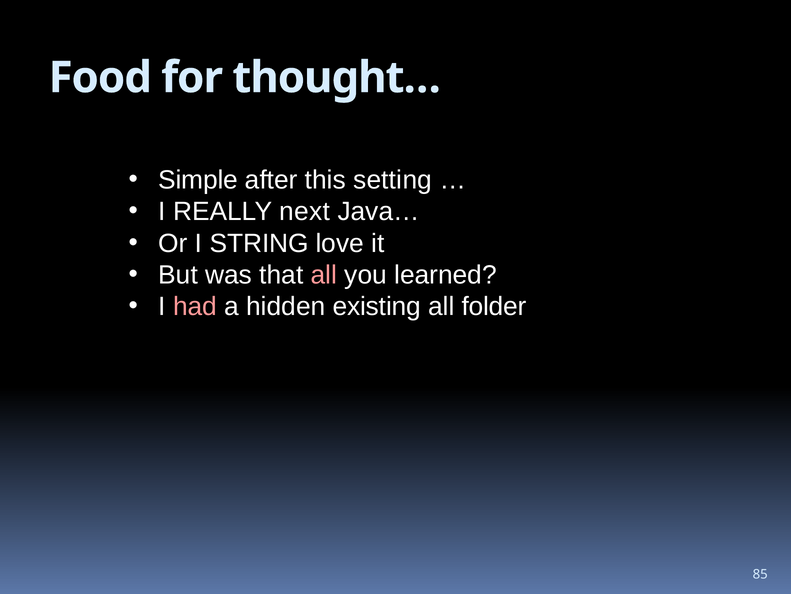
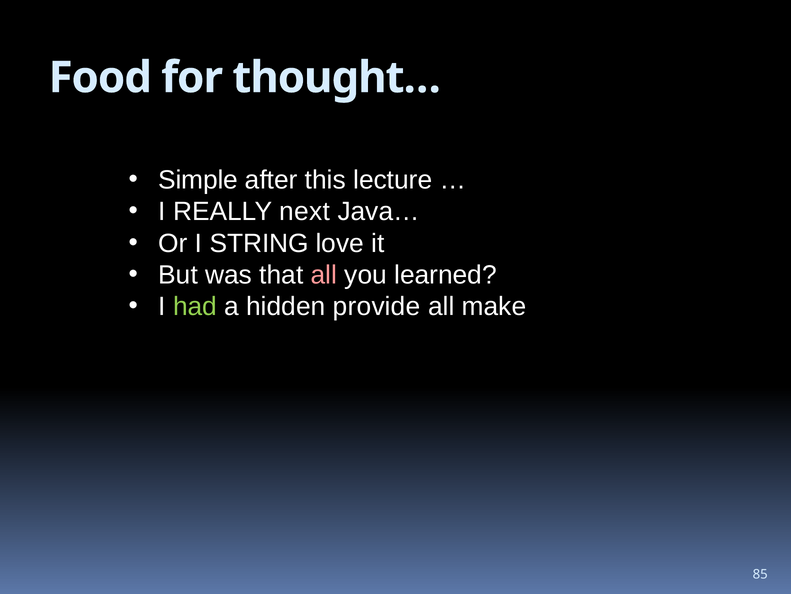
setting: setting -> lecture
had colour: pink -> light green
existing: existing -> provide
folder: folder -> make
